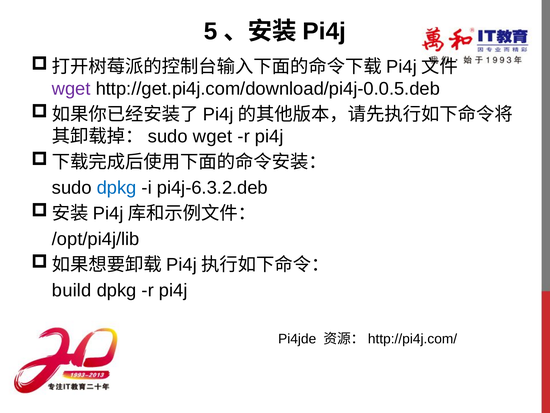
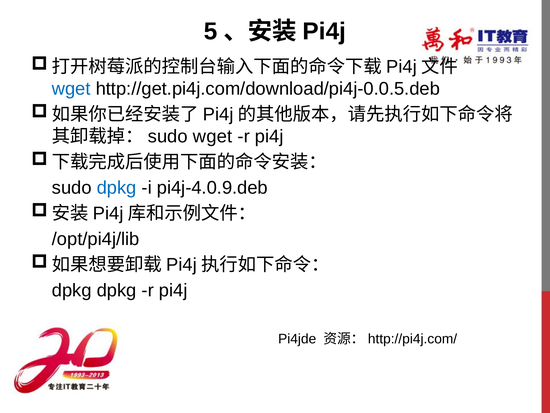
wget at (71, 89) colour: purple -> blue
pi4j-6.3.2.deb: pi4j-6.3.2.deb -> pi4j-4.0.9.deb
build at (72, 290): build -> dpkg
